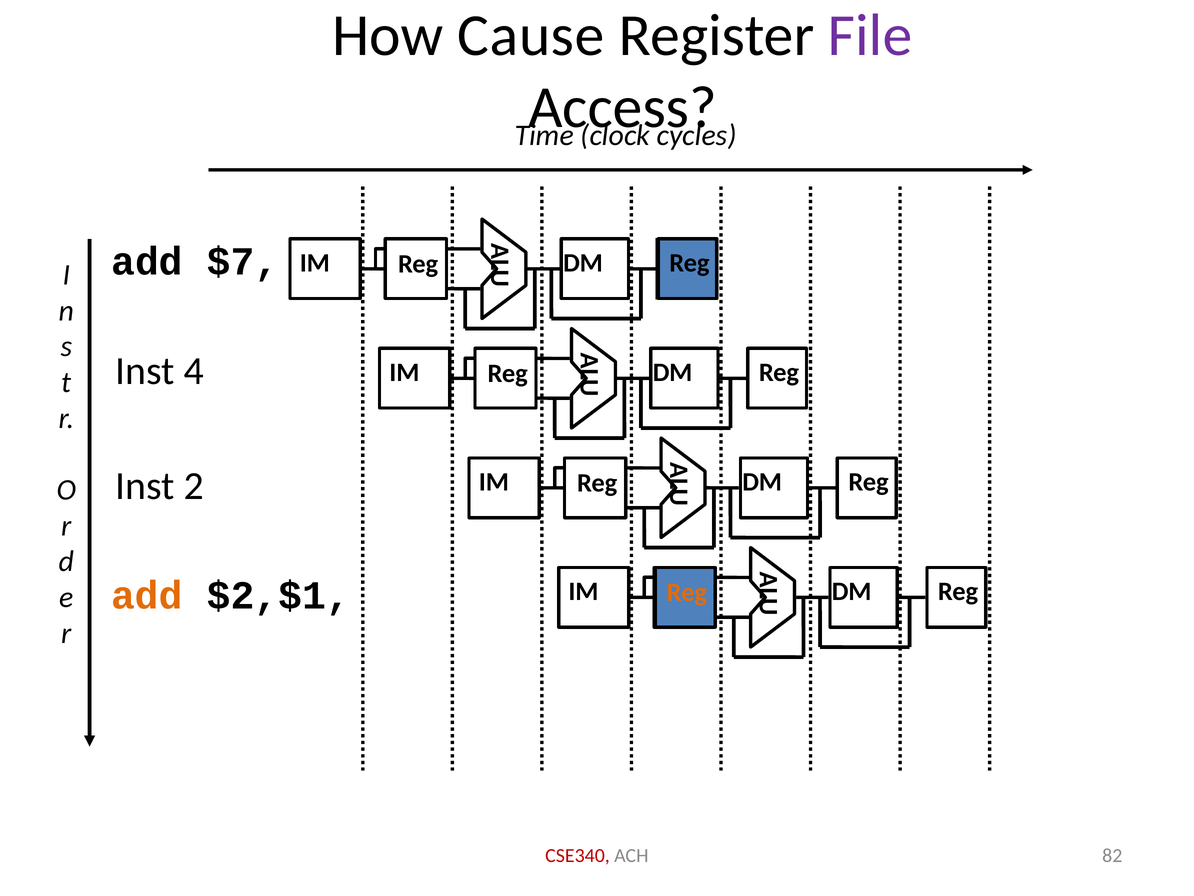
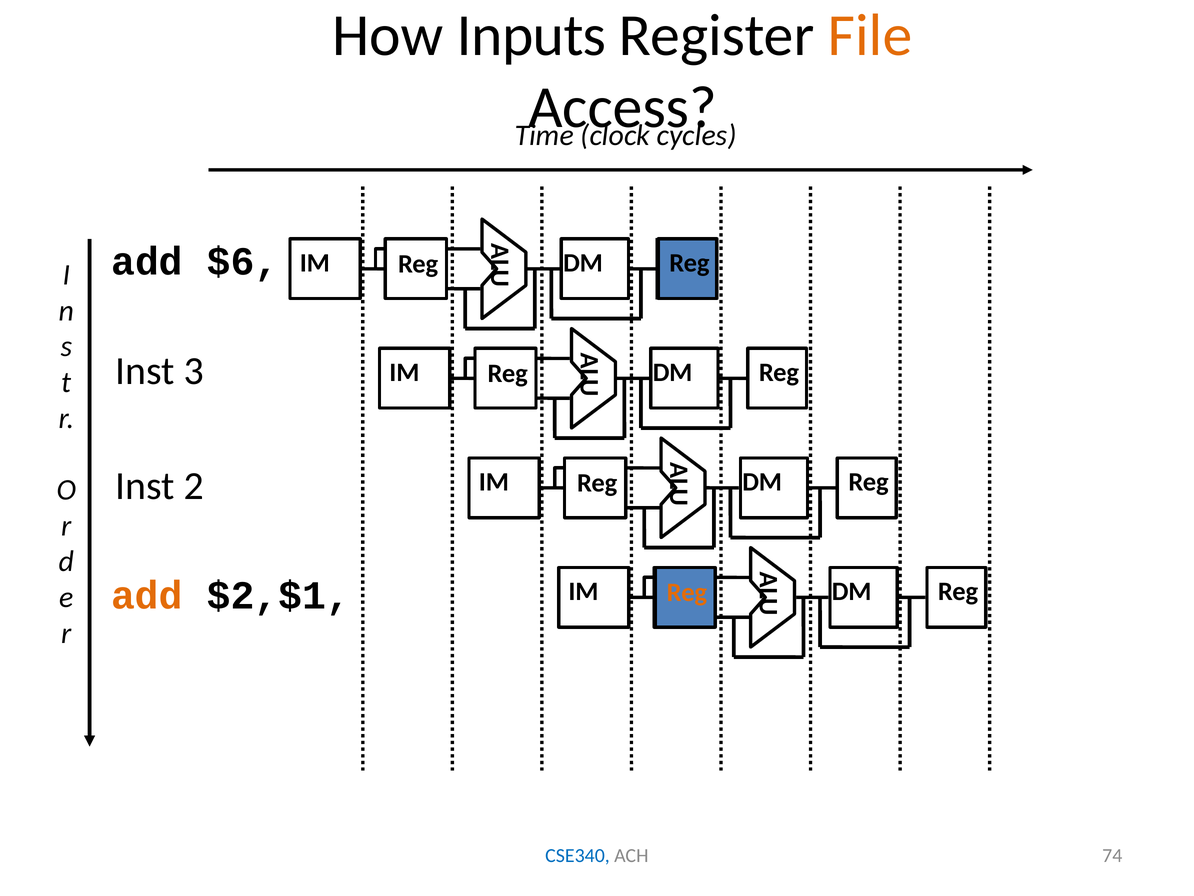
Cause: Cause -> Inputs
File colour: purple -> orange
$7: $7 -> $6
4: 4 -> 3
CSE340 colour: red -> blue
82: 82 -> 74
